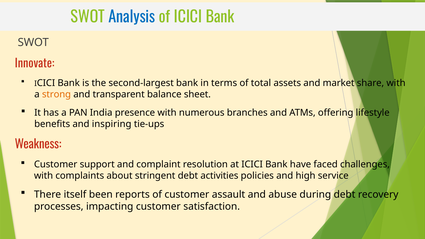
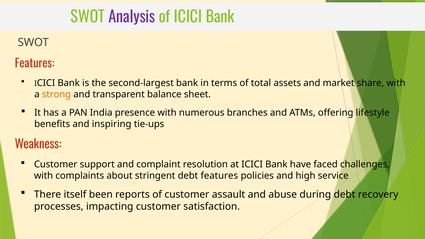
Analysis colour: blue -> purple
Innovate at (35, 63): Innovate -> Features
debt activities: activities -> features
